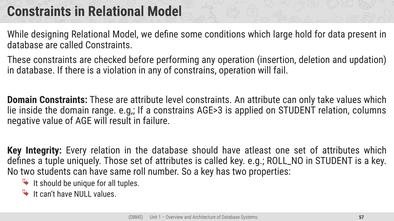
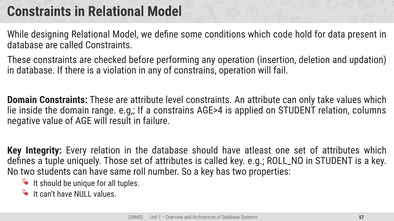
large: large -> code
AGE>3: AGE>3 -> AGE>4
